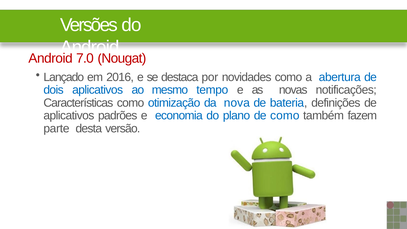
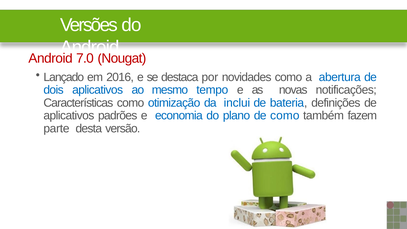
nova: nova -> inclui
